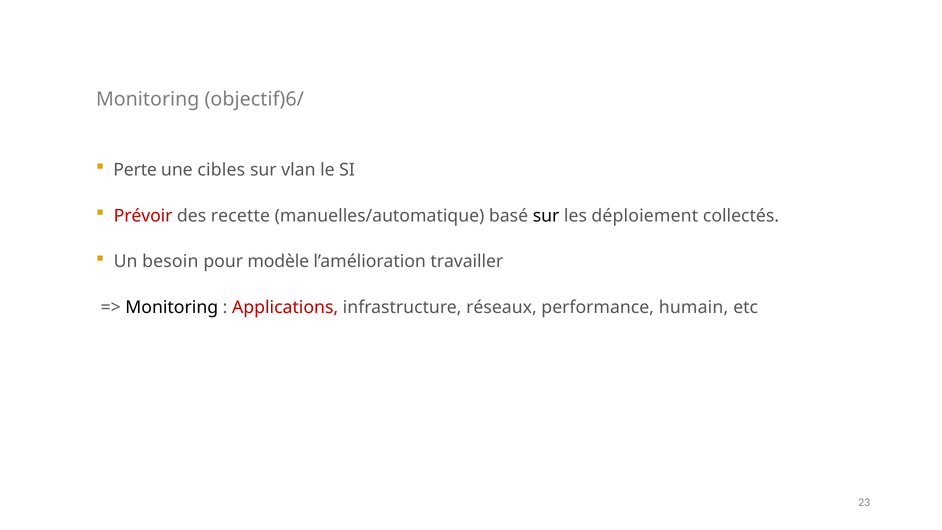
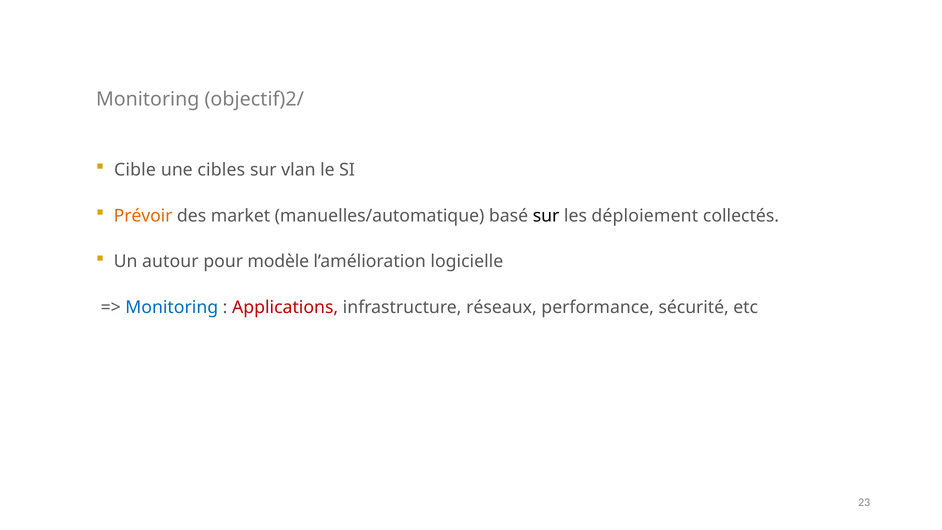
objectif)6/: objectif)6/ -> objectif)2/
Perte: Perte -> Cible
Prévoir colour: red -> orange
recette: recette -> market
besoin: besoin -> autour
travailler: travailler -> logicielle
Monitoring at (172, 308) colour: black -> blue
humain: humain -> sécurité
